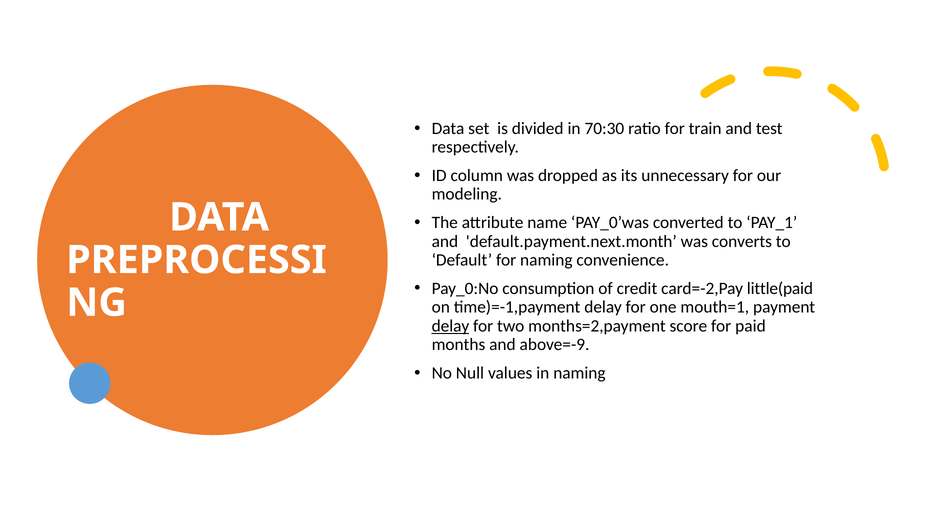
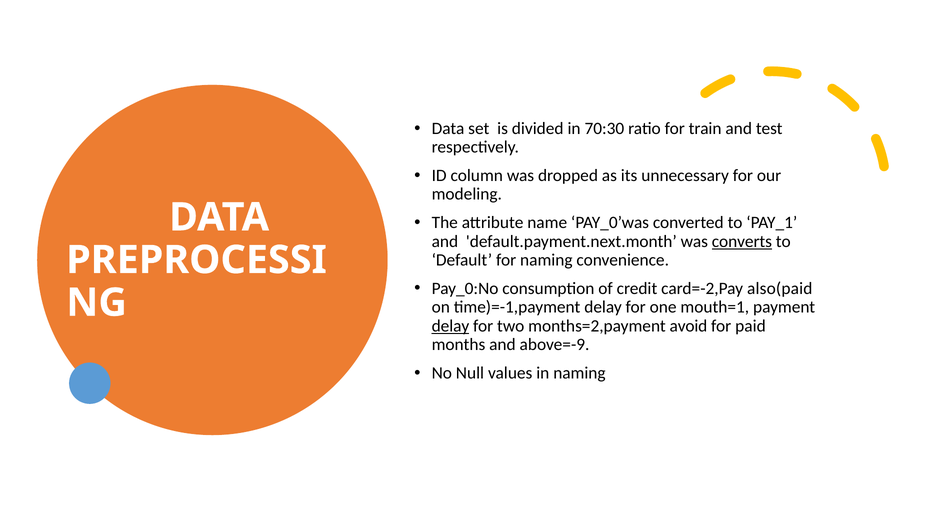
converts underline: none -> present
little(paid: little(paid -> also(paid
score: score -> avoid
